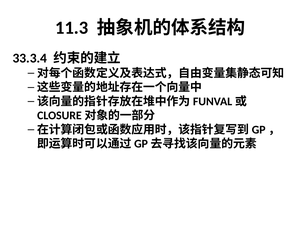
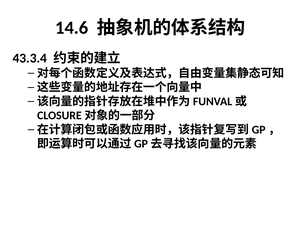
11.3: 11.3 -> 14.6
33.3.4: 33.3.4 -> 43.3.4
